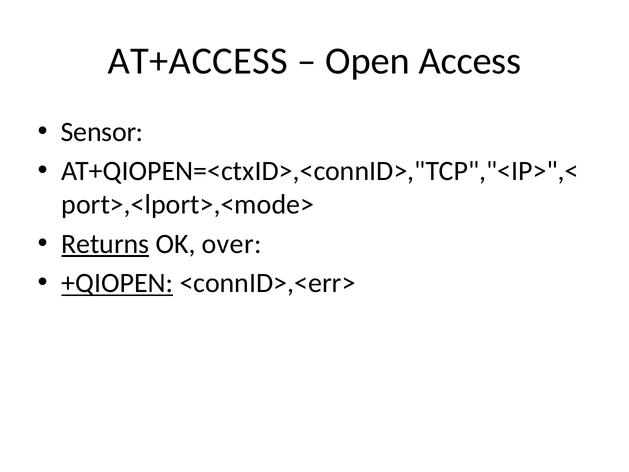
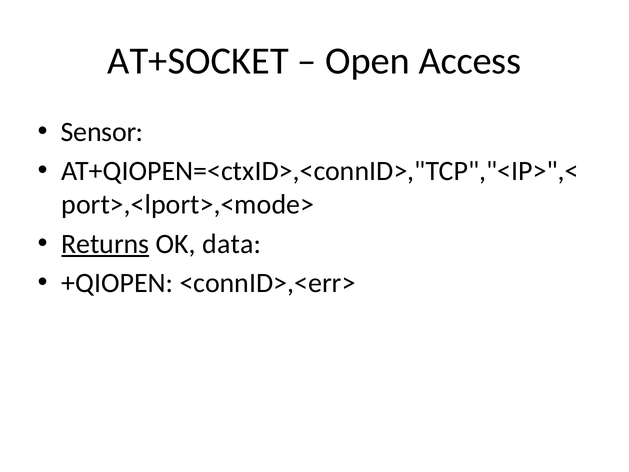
AT+ACCESS: AT+ACCESS -> AT+SOCKET
over: over -> data
+QIOPEN underline: present -> none
